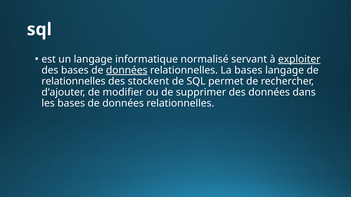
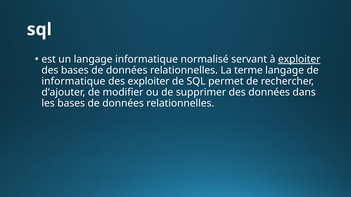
données at (127, 70) underline: present -> none
La bases: bases -> terme
relationnelles at (74, 81): relationnelles -> informatique
des stockent: stockent -> exploiter
